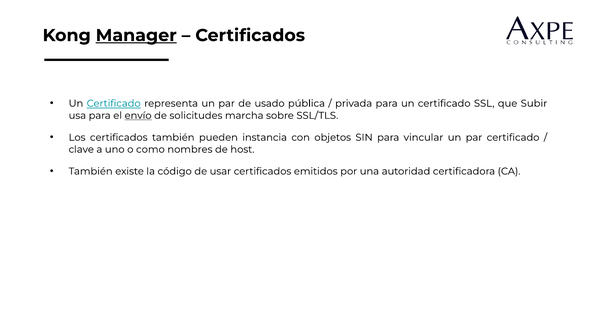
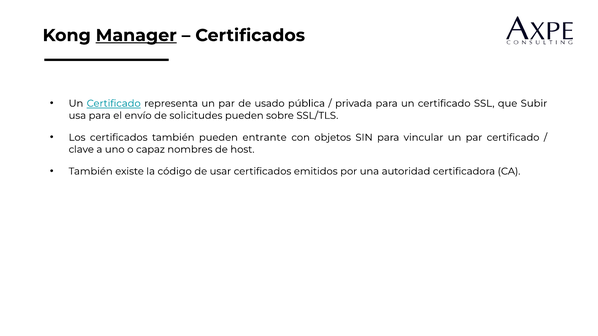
envío underline: present -> none
solicitudes marcha: marcha -> pueden
instancia: instancia -> entrante
como: como -> capaz
